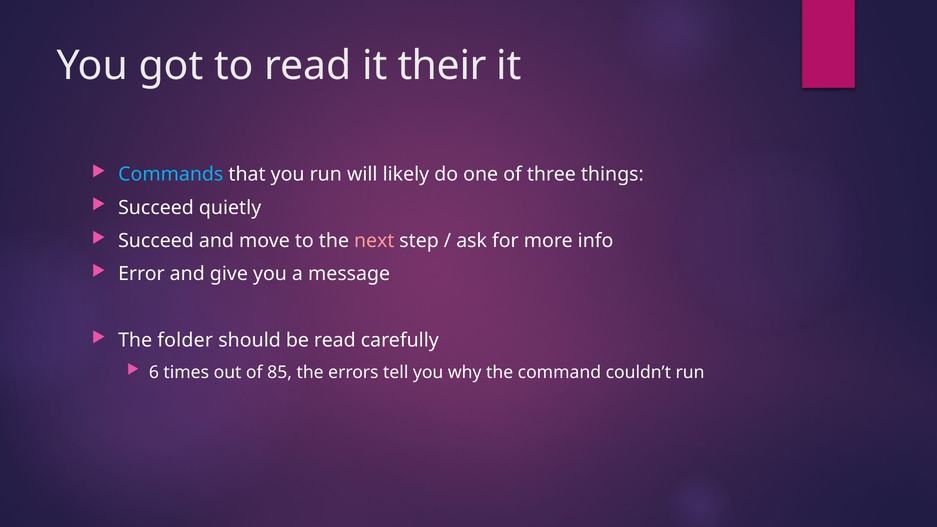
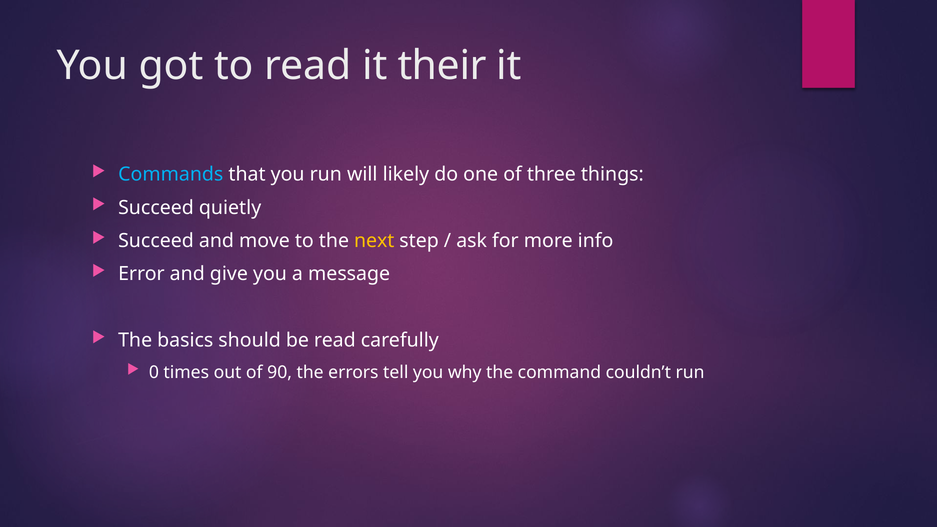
next colour: pink -> yellow
folder: folder -> basics
6: 6 -> 0
85: 85 -> 90
